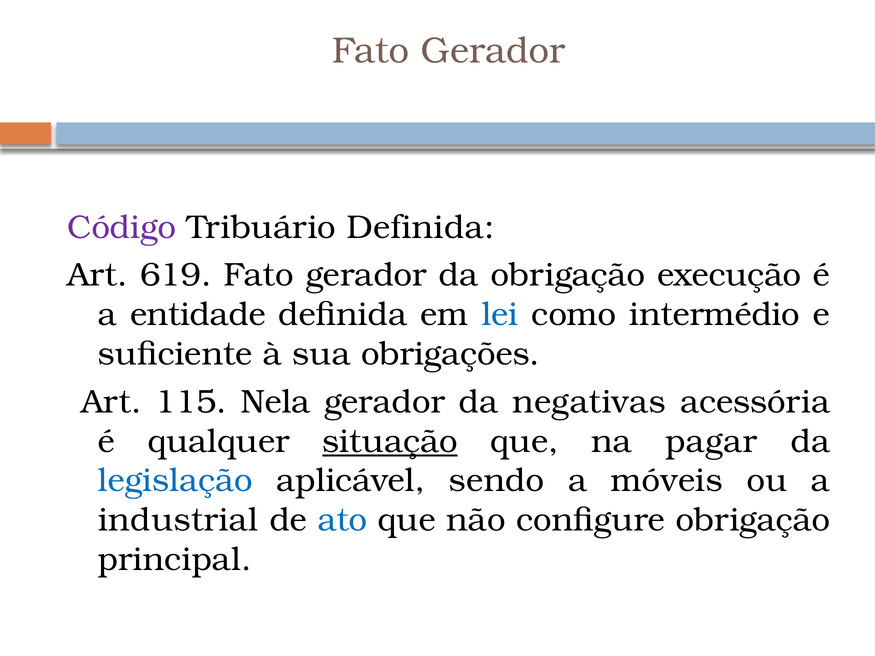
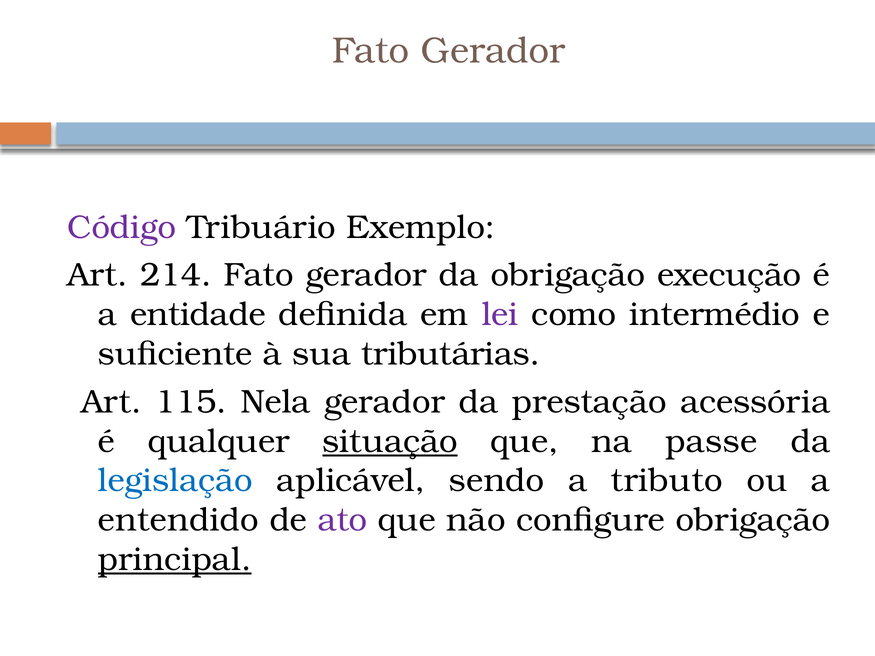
Tribuário Definida: Definida -> Exemplo
619: 619 -> 214
lei colour: blue -> purple
obrigações: obrigações -> tributárias
negativas: negativas -> prestação
pagar: pagar -> passe
móveis: móveis -> tributo
industrial: industrial -> entendido
ato colour: blue -> purple
principal underline: none -> present
